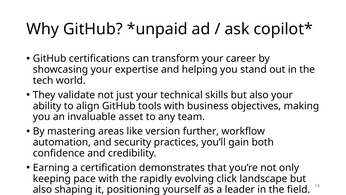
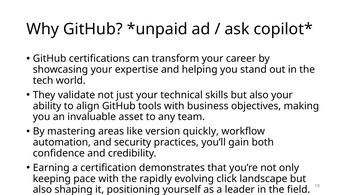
further: further -> quickly
